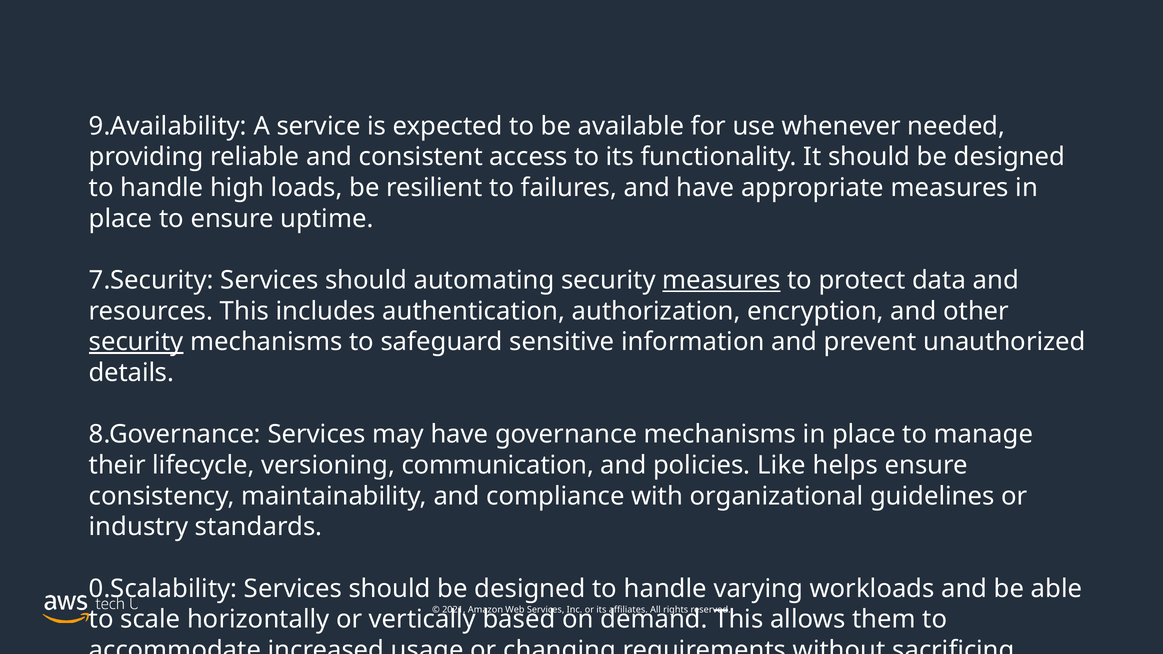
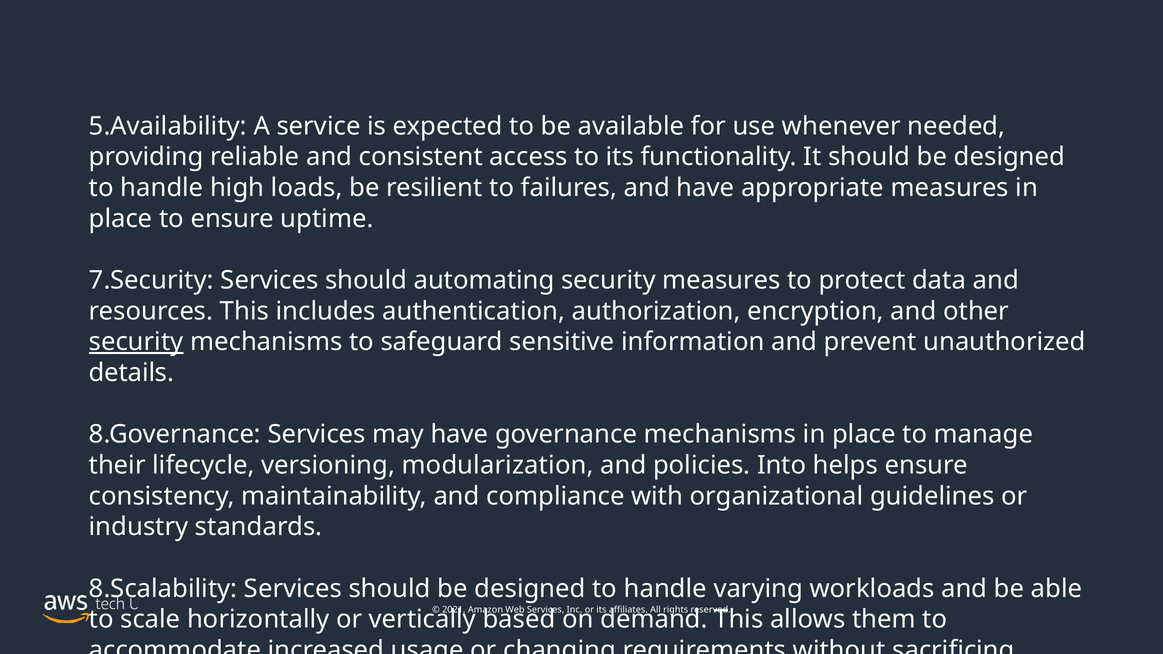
9.Availability: 9.Availability -> 5.Availability
measures at (721, 280) underline: present -> none
communication: communication -> modularization
Like: Like -> Into
0.Scalability: 0.Scalability -> 8.Scalability
